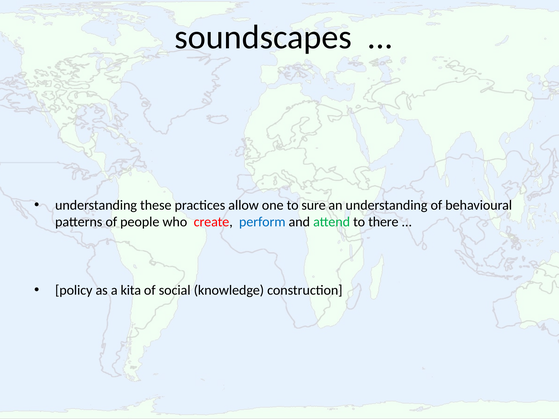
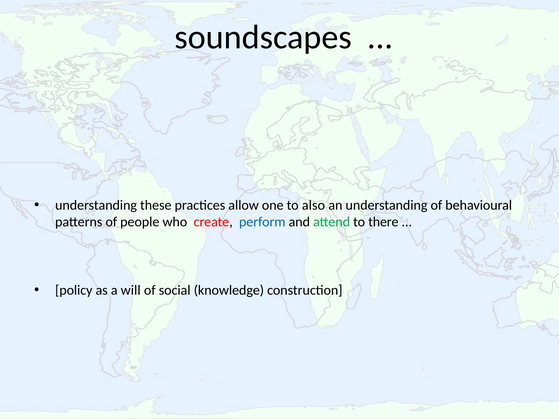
sure: sure -> also
kita: kita -> will
